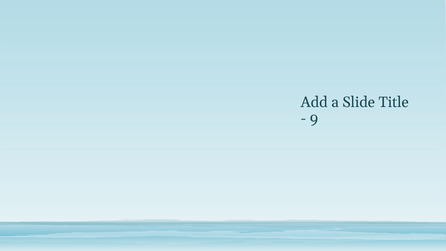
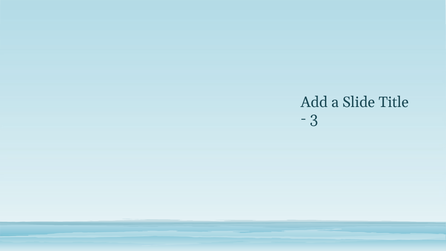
9: 9 -> 3
